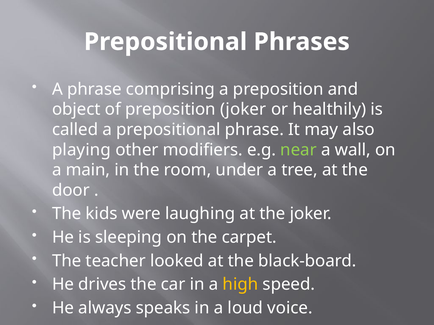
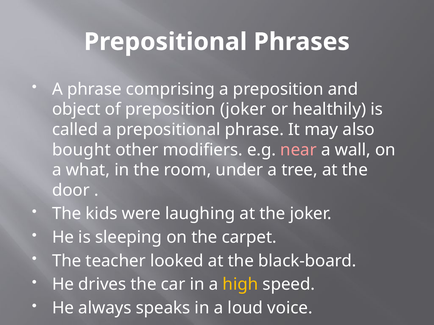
playing: playing -> bought
near colour: light green -> pink
main: main -> what
